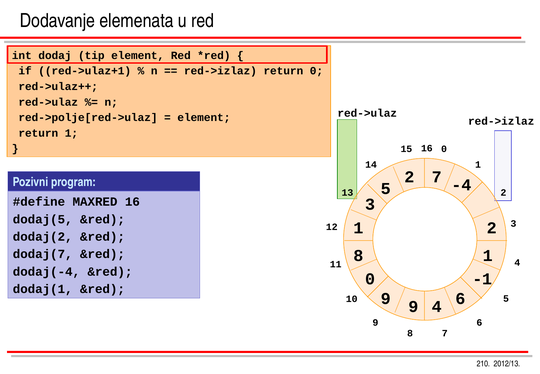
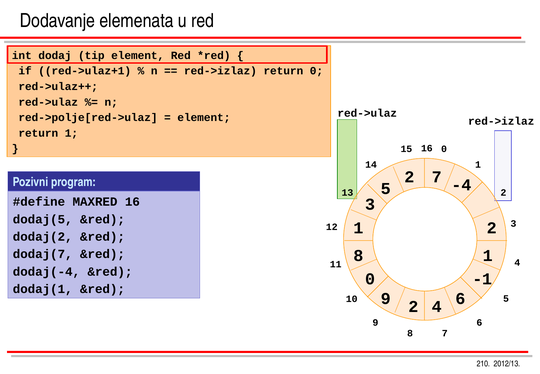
9 9: 9 -> 2
